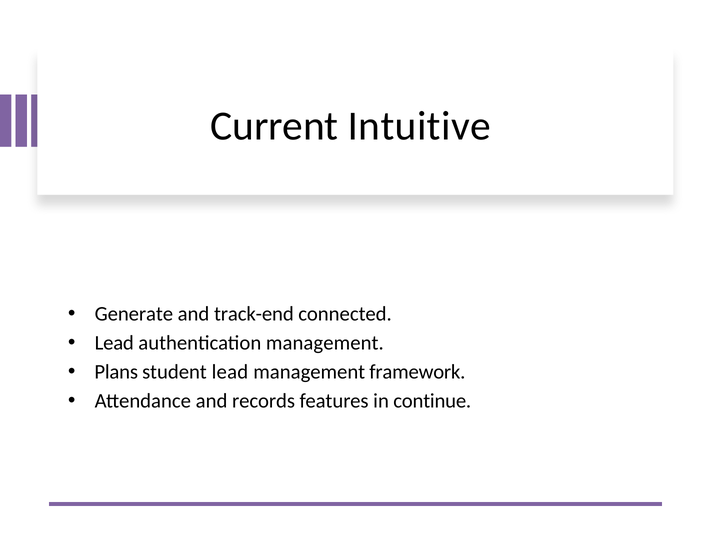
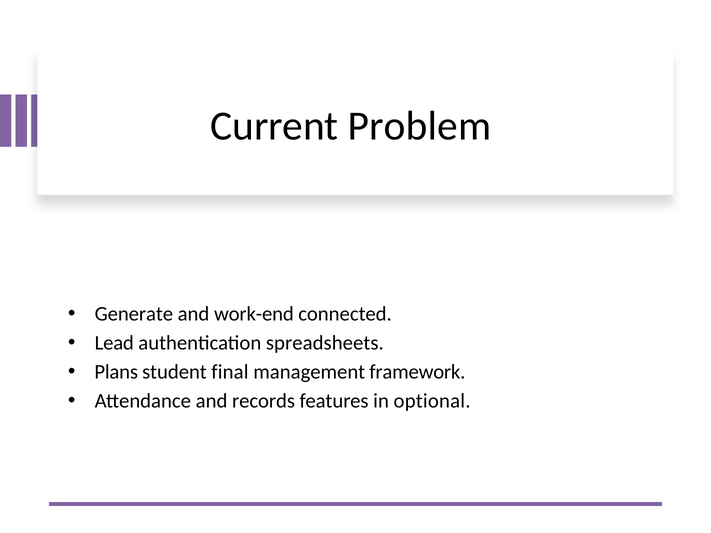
Intuitive: Intuitive -> Problem
track-end: track-end -> work-end
authentication management: management -> spreadsheets
student lead: lead -> final
continue: continue -> optional
